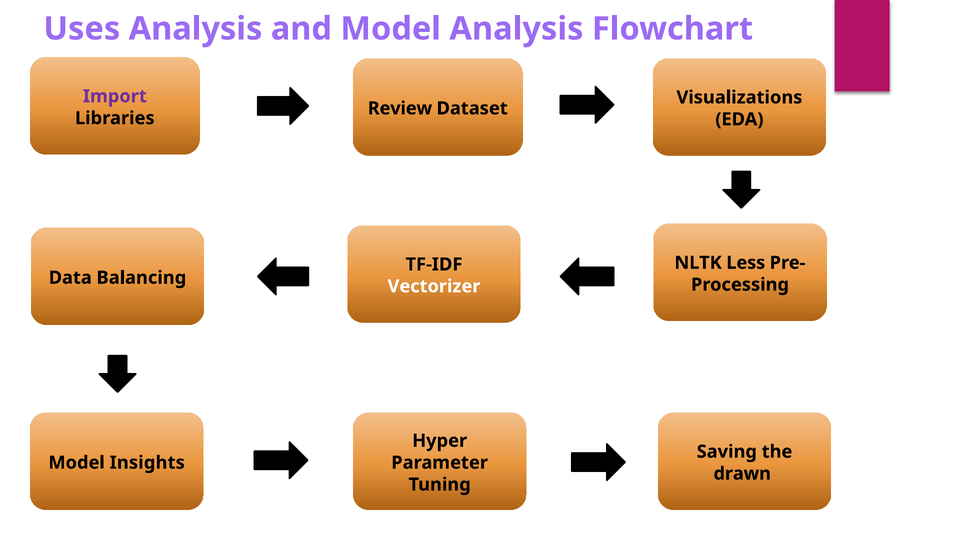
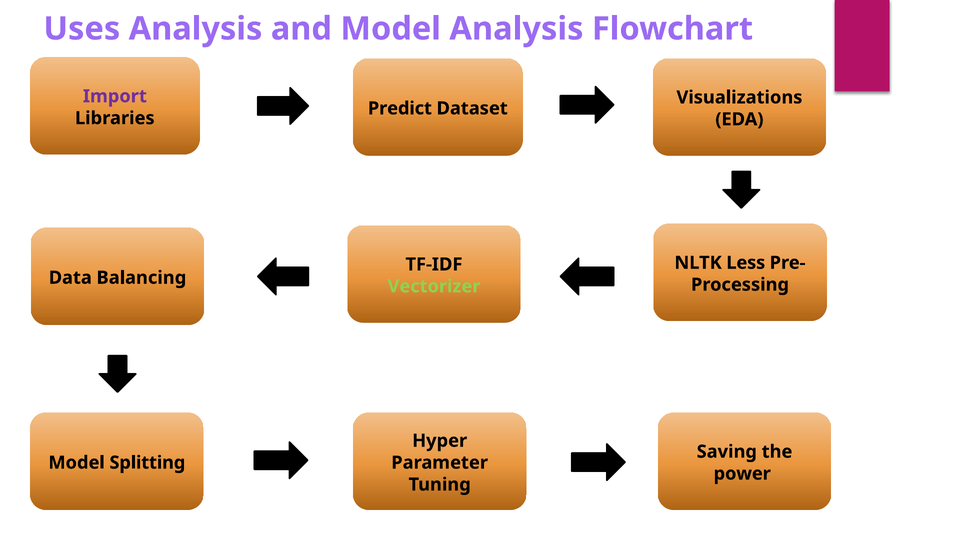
Review: Review -> Predict
Vectorizer colour: white -> light green
Insights: Insights -> Splitting
drawn: drawn -> power
